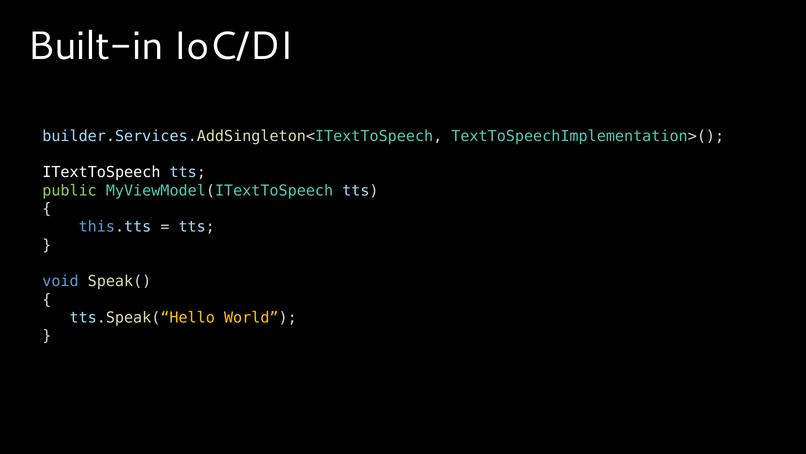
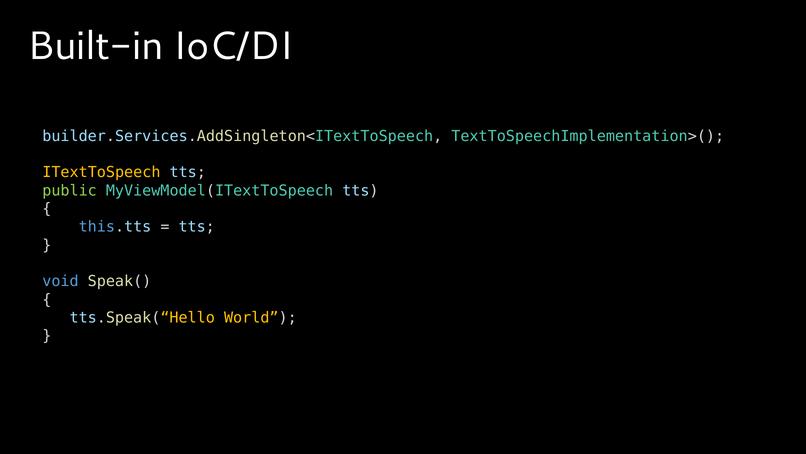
ITextToSpeech colour: white -> yellow
